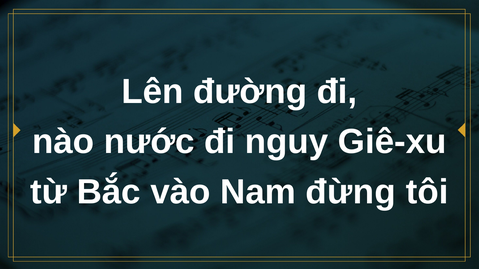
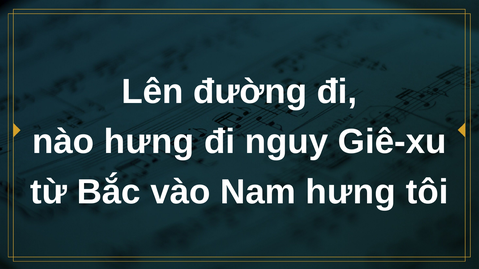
nào nước: nước -> hưng
Nam đừng: đừng -> hưng
